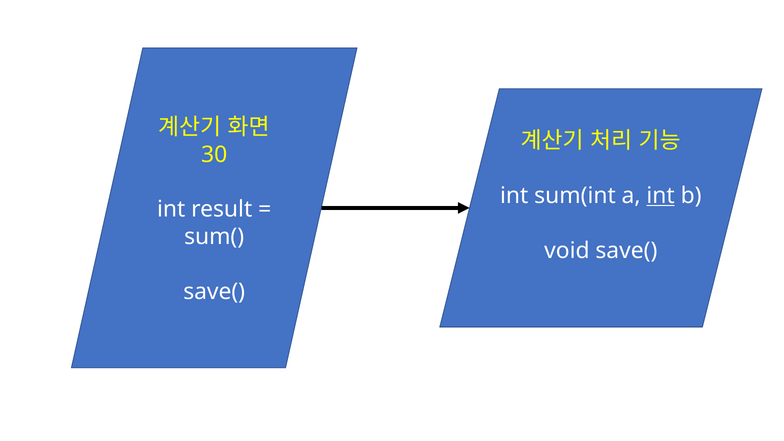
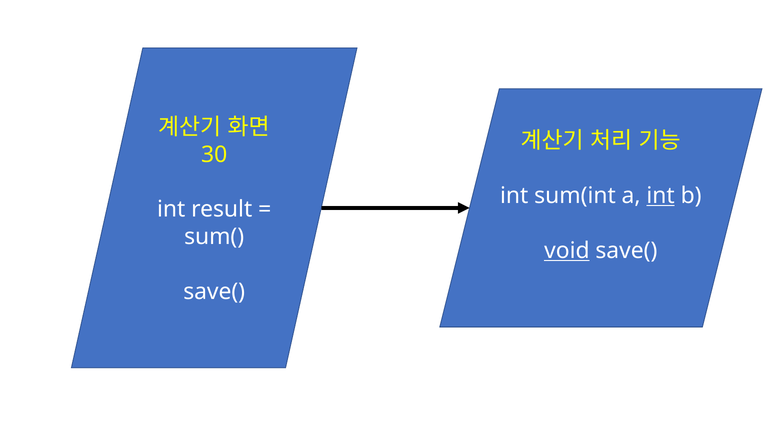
void underline: none -> present
